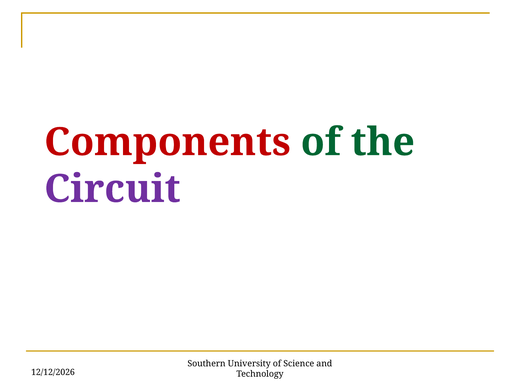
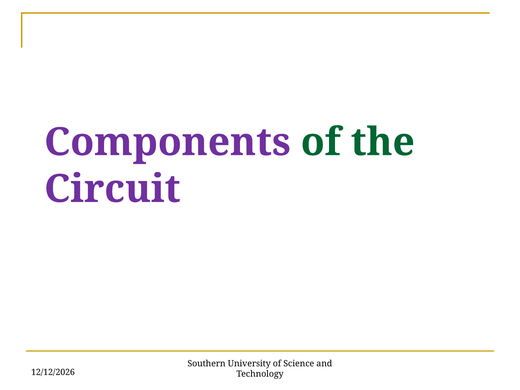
Components colour: red -> purple
